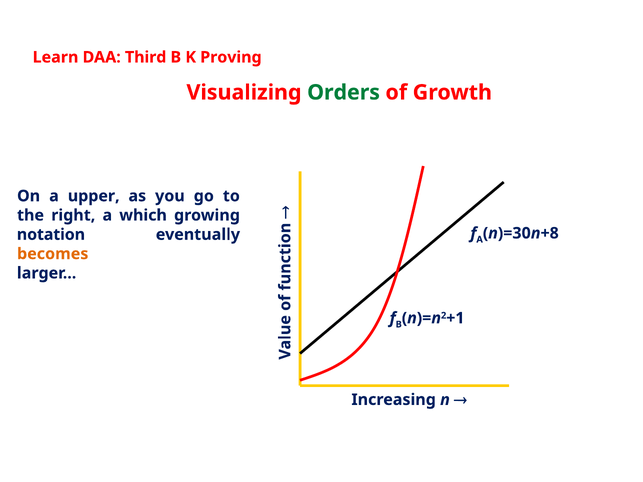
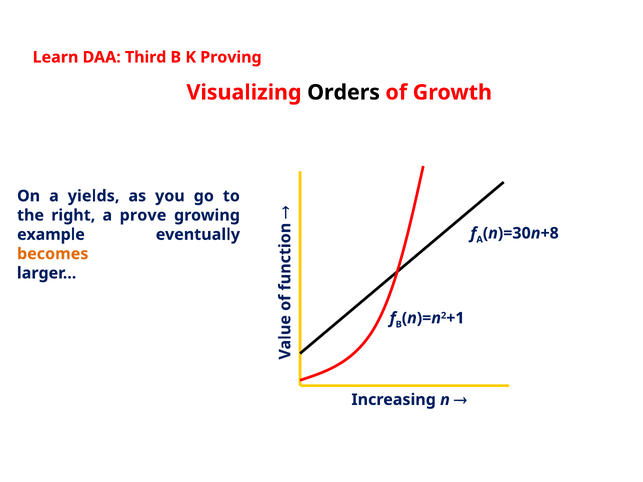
Orders colour: green -> black
upper: upper -> yields
which: which -> prove
notation: notation -> example
